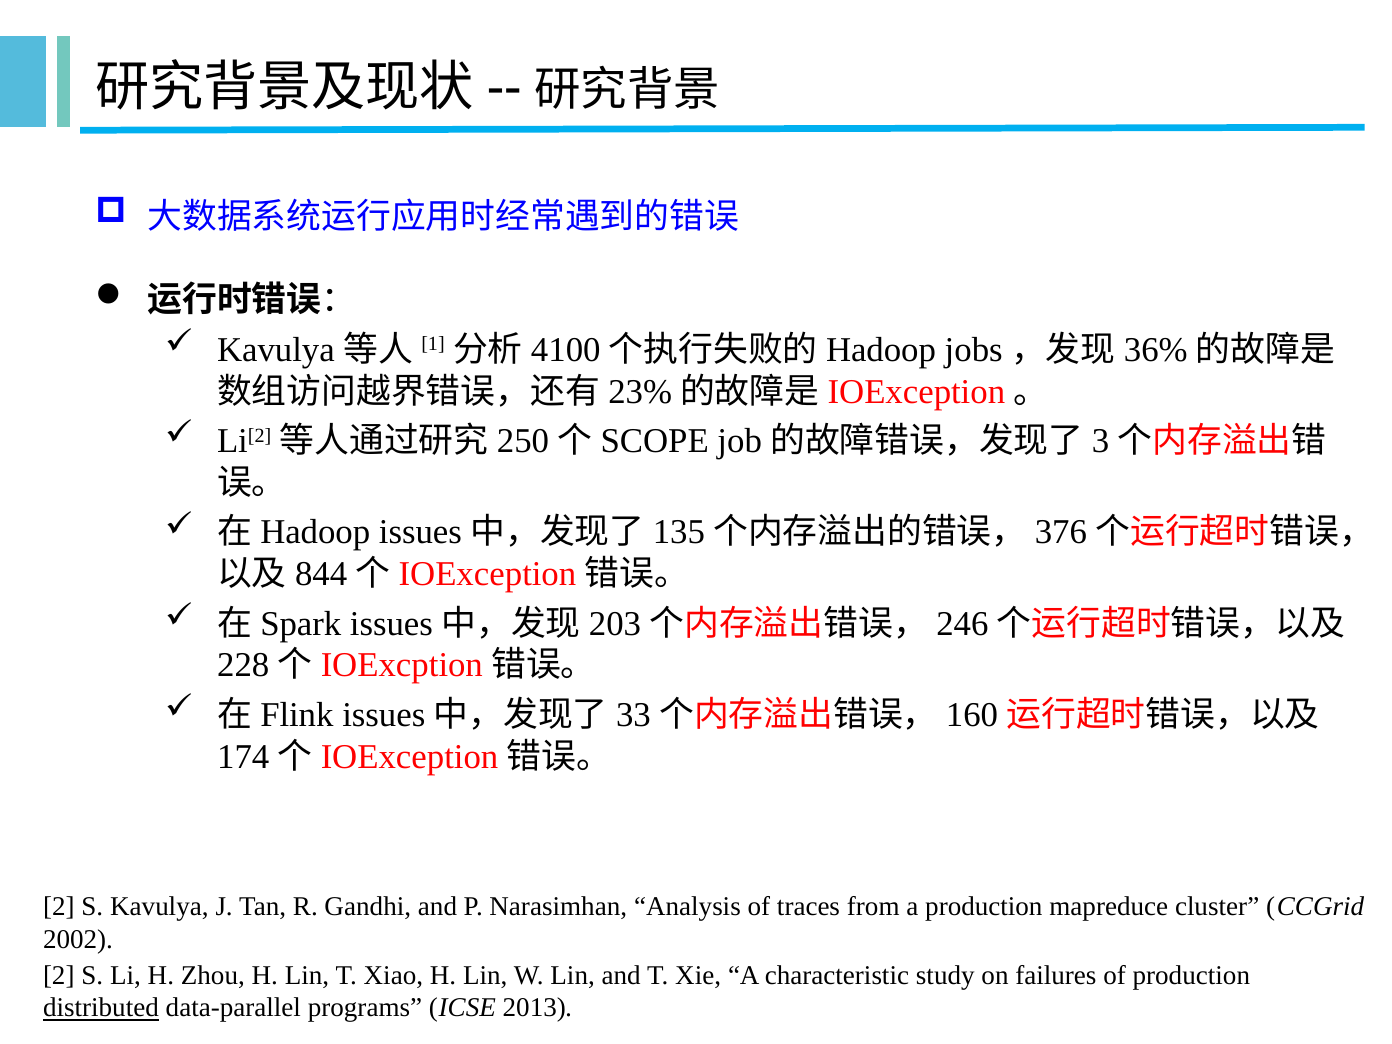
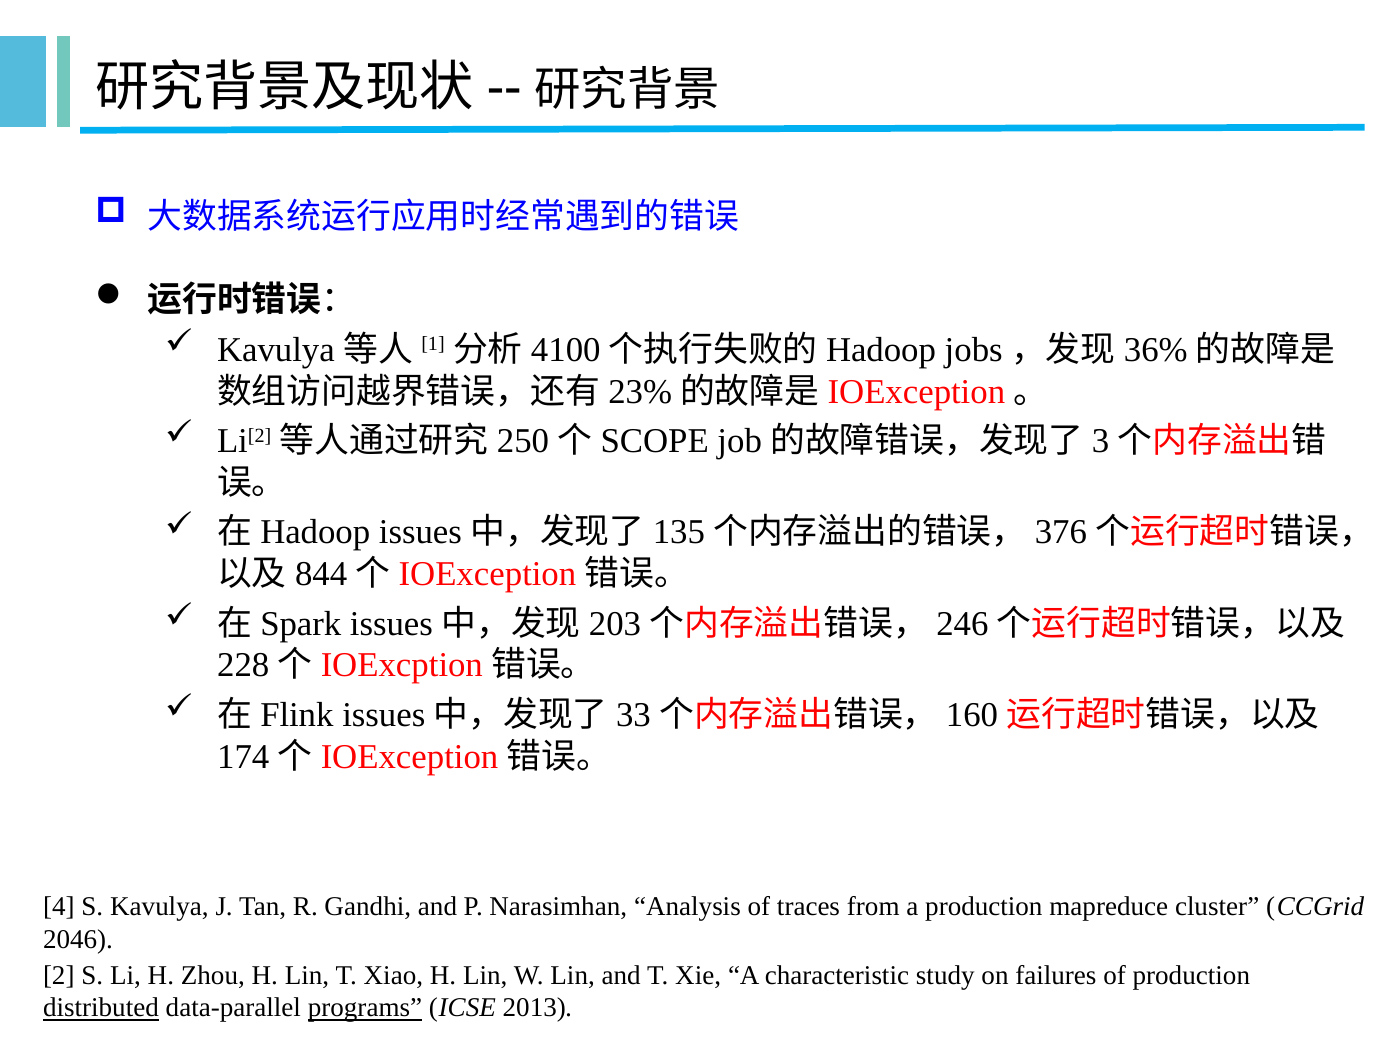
2 at (59, 907): 2 -> 4
2002: 2002 -> 2046
programs underline: none -> present
